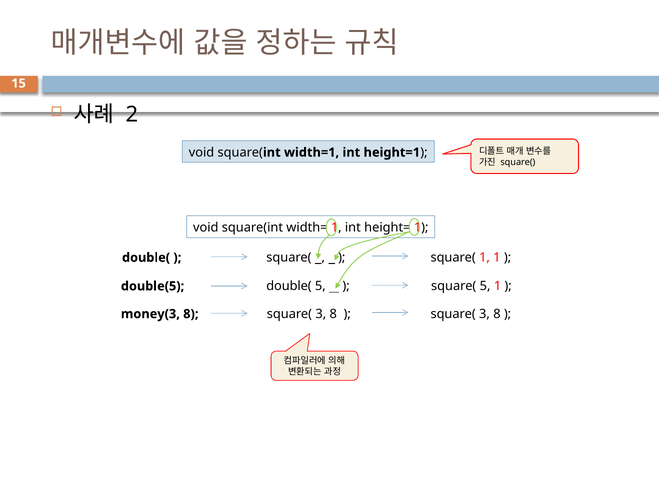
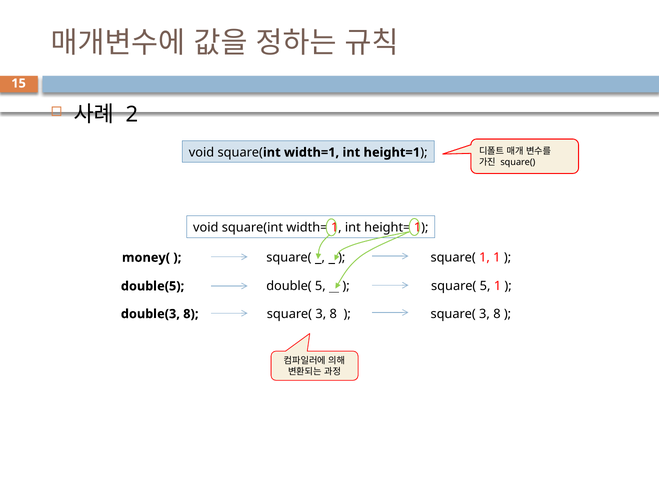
double( at (146, 258): double( -> money(
money(3: money(3 -> double(3
